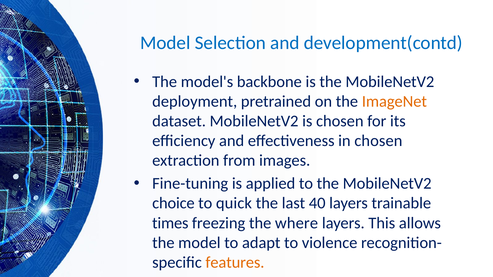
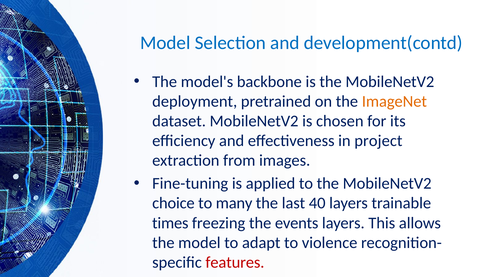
in chosen: chosen -> project
quick: quick -> many
where: where -> events
features colour: orange -> red
